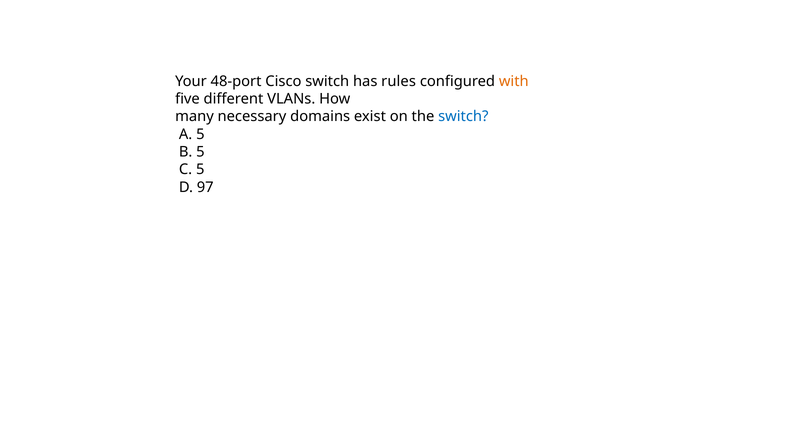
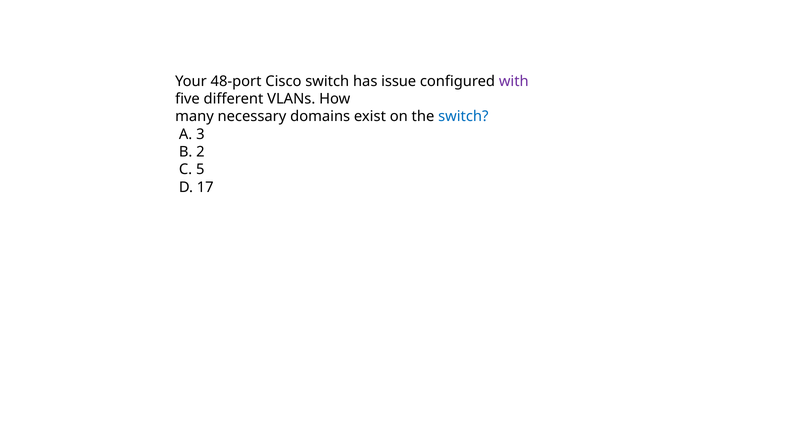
rules: rules -> issue
with colour: orange -> purple
A 5: 5 -> 3
B 5: 5 -> 2
97: 97 -> 17
